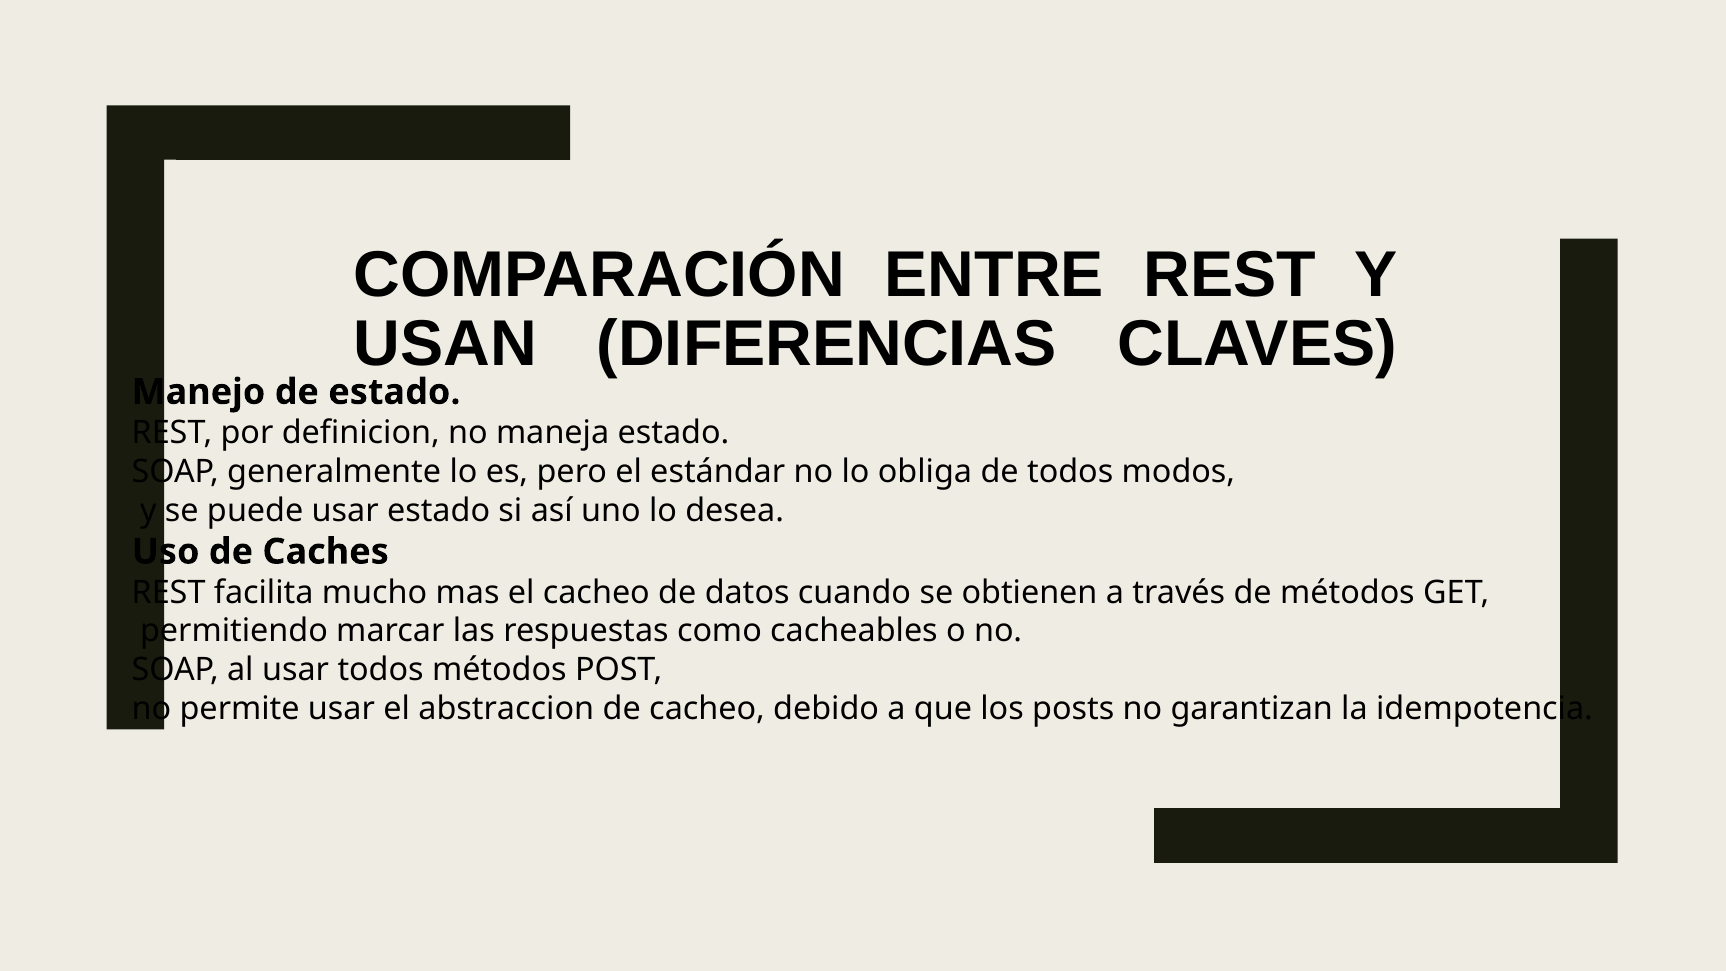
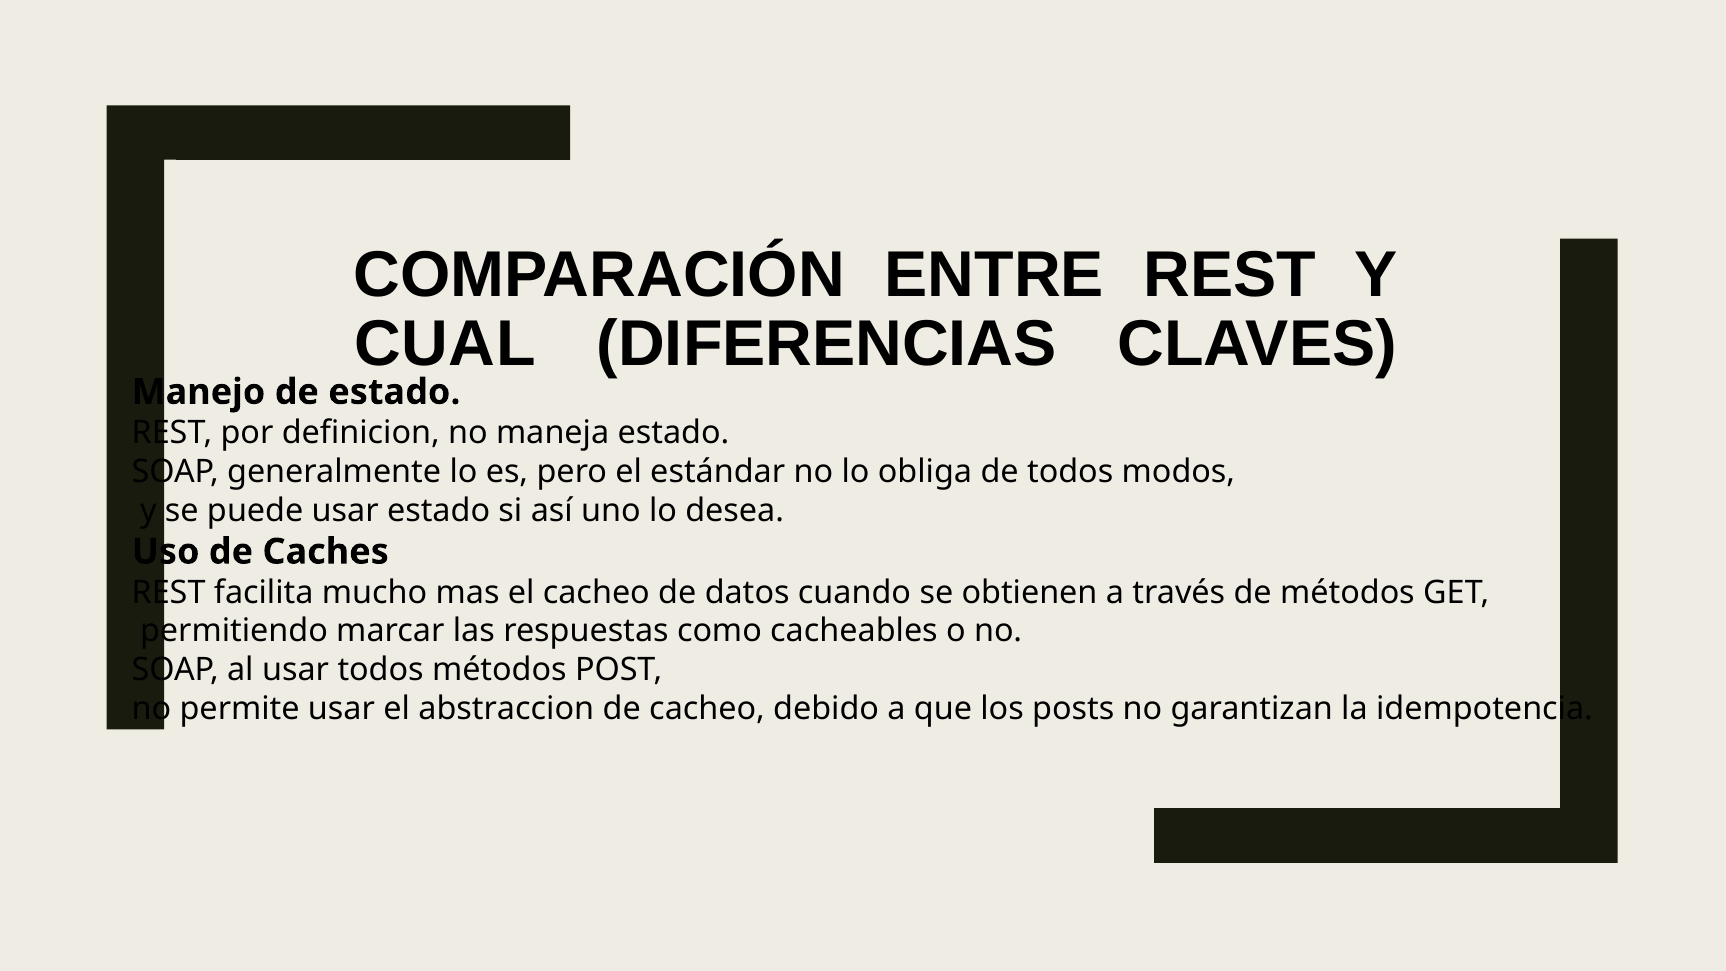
USAN: USAN -> CUAL
